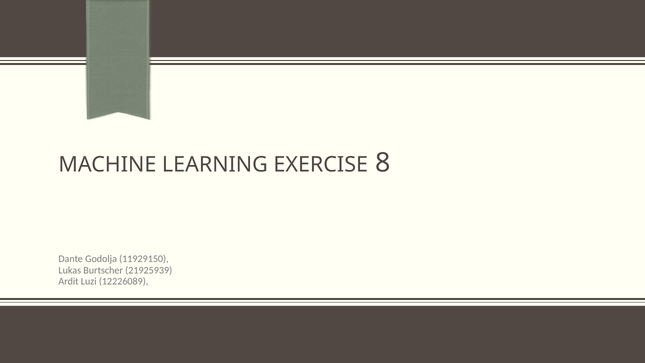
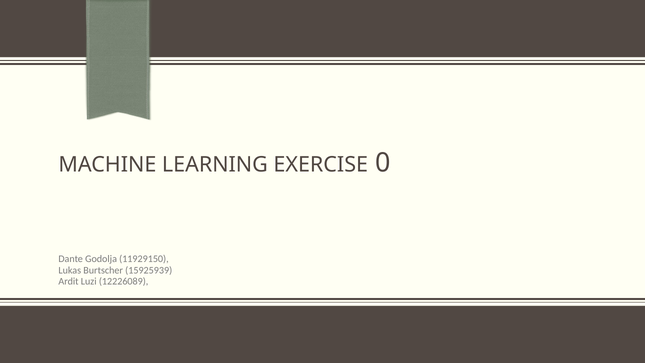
8: 8 -> 0
21925939: 21925939 -> 15925939
